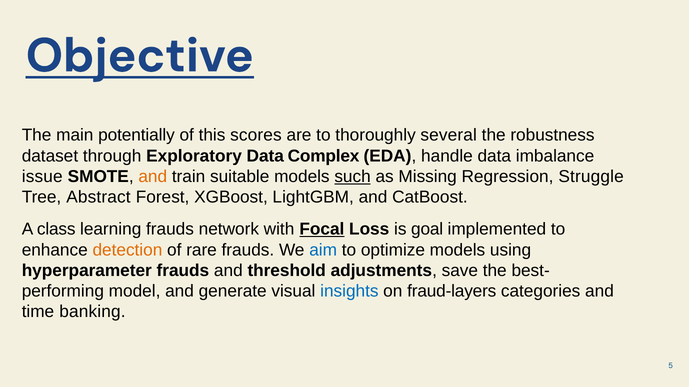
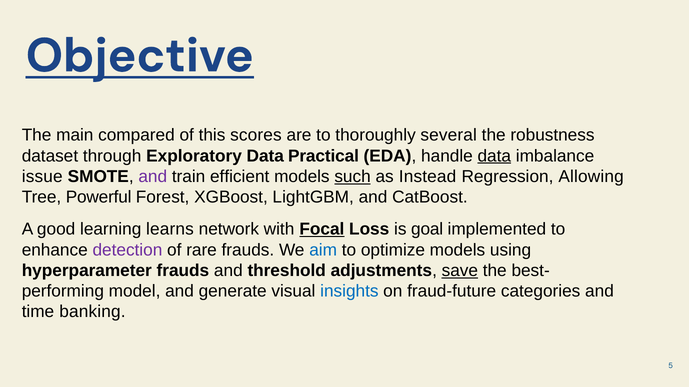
potentially: potentially -> compared
Complex: Complex -> Practical
data at (494, 156) underline: none -> present
and at (153, 177) colour: orange -> purple
suitable: suitable -> efficient
Missing: Missing -> Instead
Struggle: Struggle -> Allowing
Abstract: Abstract -> Powerful
class: class -> good
learning frauds: frauds -> learns
detection colour: orange -> purple
save underline: none -> present
fraud-layers: fraud-layers -> fraud-future
